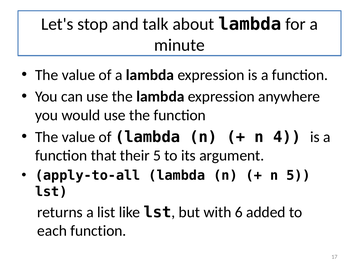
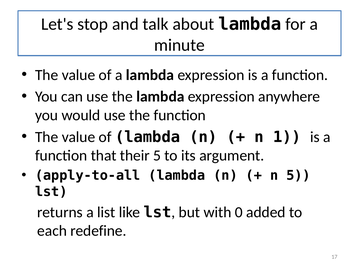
4: 4 -> 1
6: 6 -> 0
each function: function -> redefine
